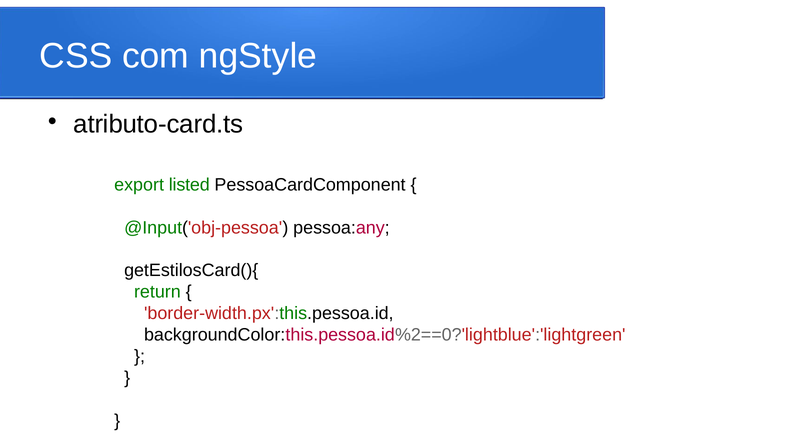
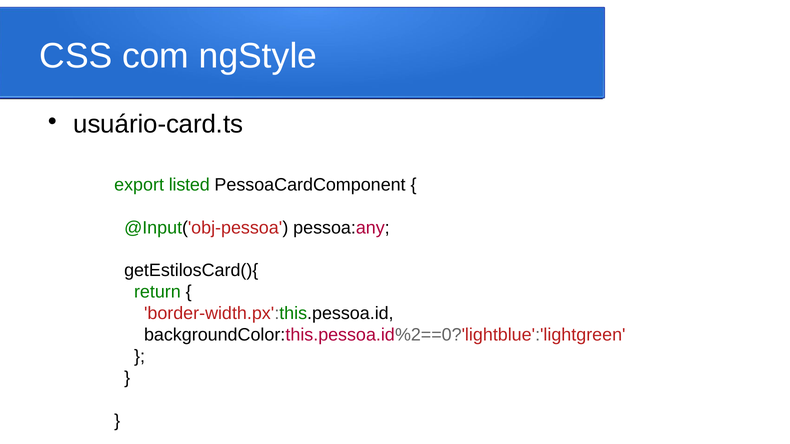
atributo-card.ts: atributo-card.ts -> usuário-card.ts
